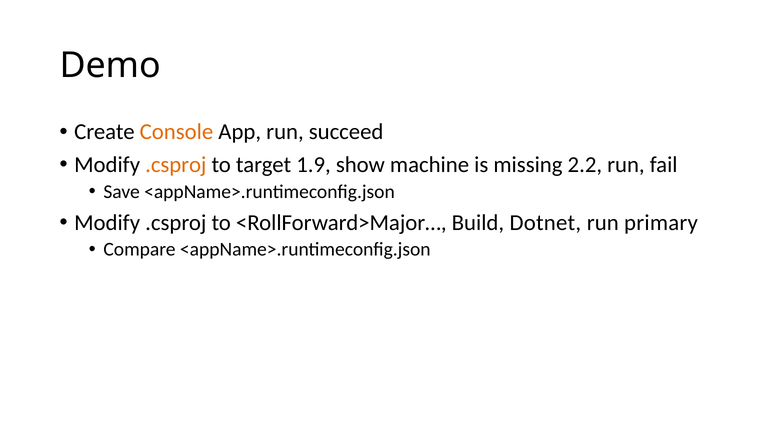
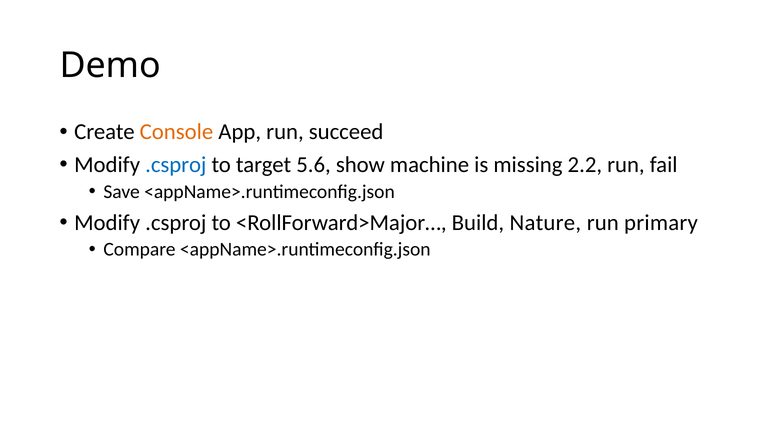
.csproj at (176, 165) colour: orange -> blue
1.9: 1.9 -> 5.6
Dotnet: Dotnet -> Nature
